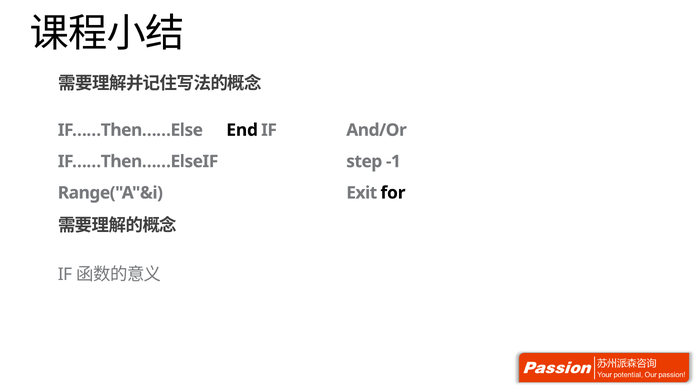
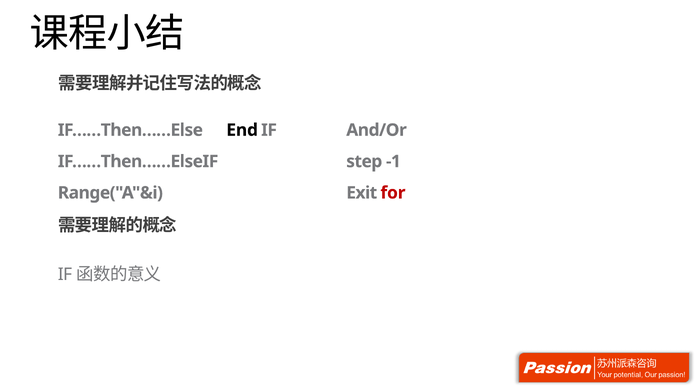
for colour: black -> red
